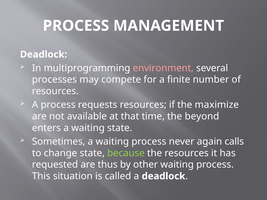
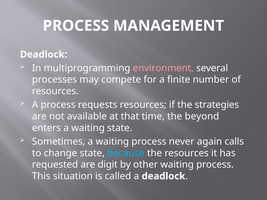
maximize: maximize -> strategies
because colour: light green -> light blue
thus: thus -> digit
